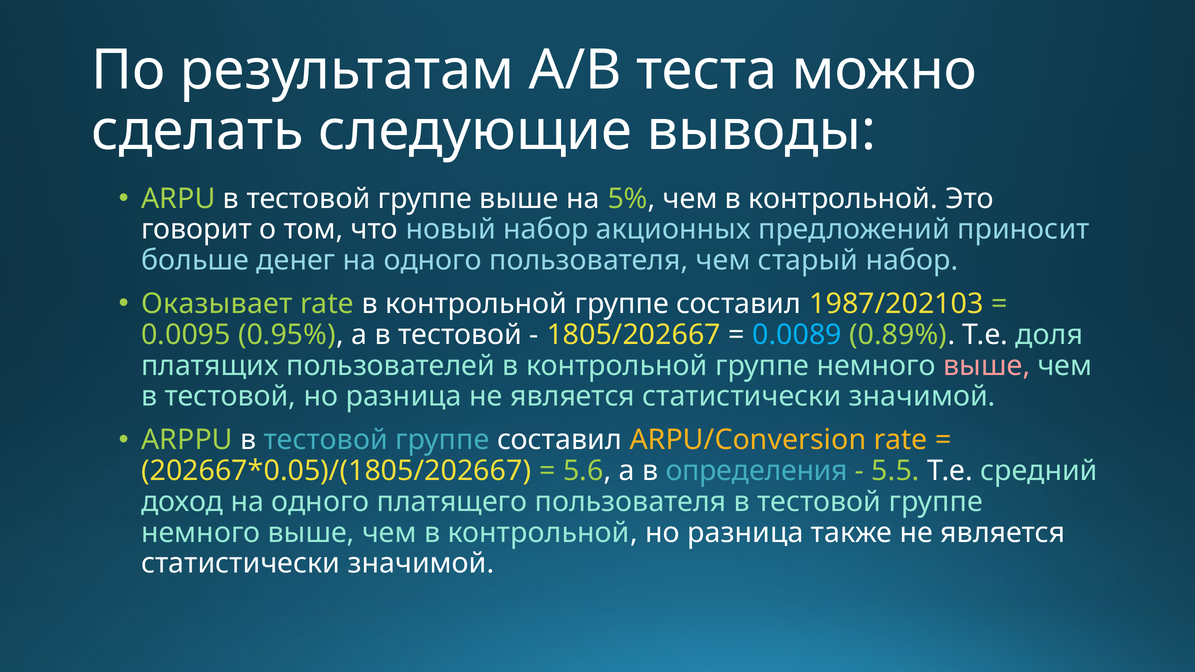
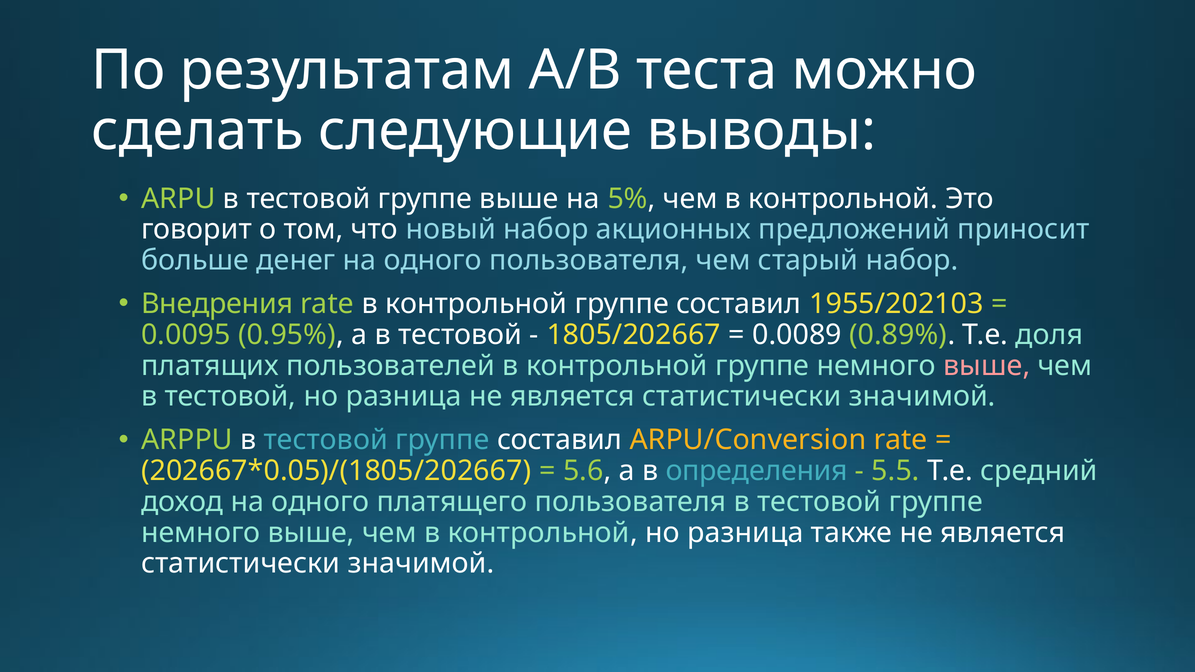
Оказывает: Оказывает -> Внедрения
1987/202103: 1987/202103 -> 1955/202103
0.0089 colour: light blue -> white
